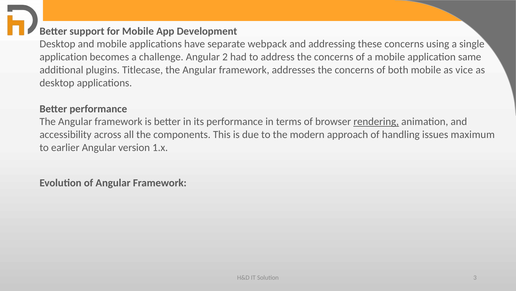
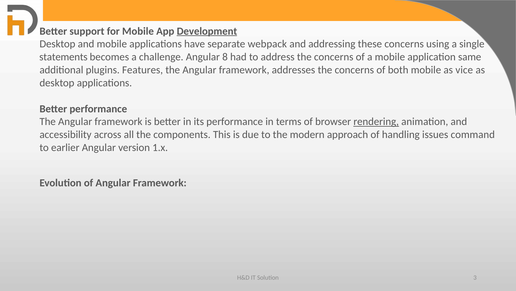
Development underline: none -> present
application at (63, 57): application -> statements
2: 2 -> 8
Titlecase: Titlecase -> Features
maximum: maximum -> command
